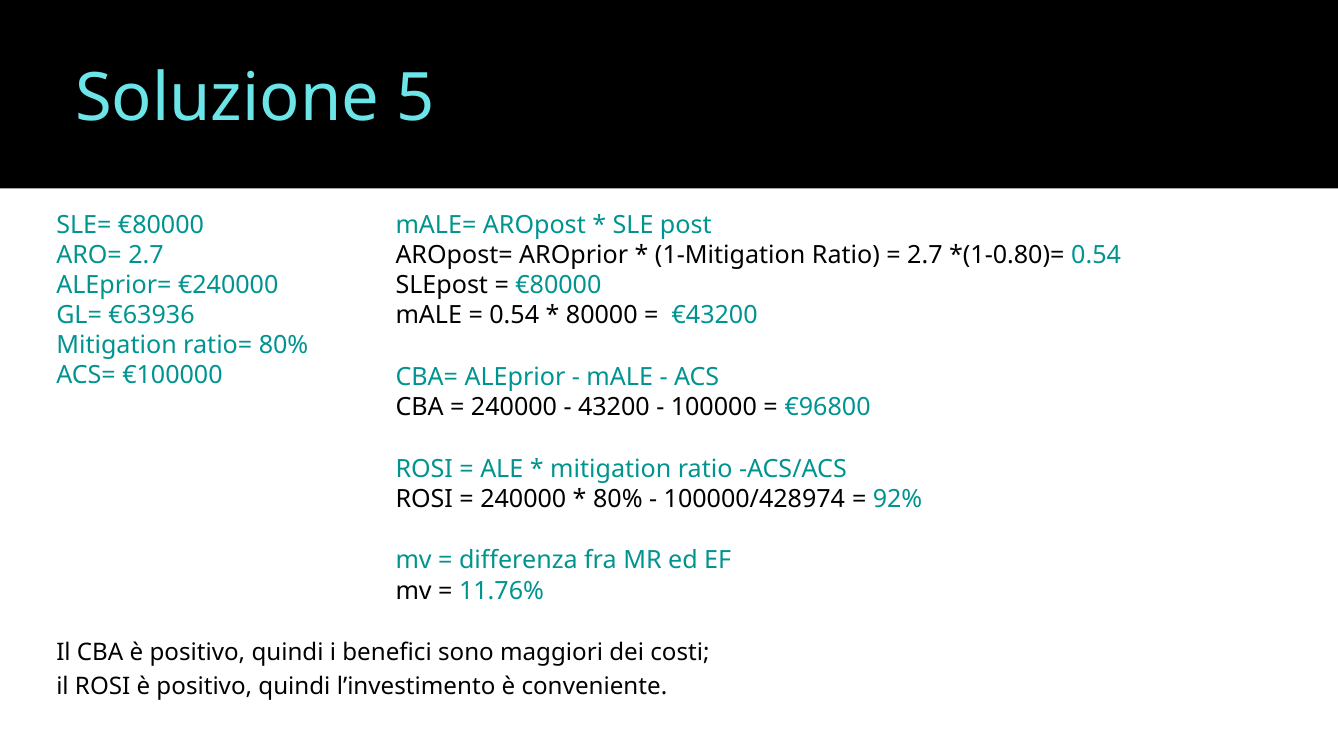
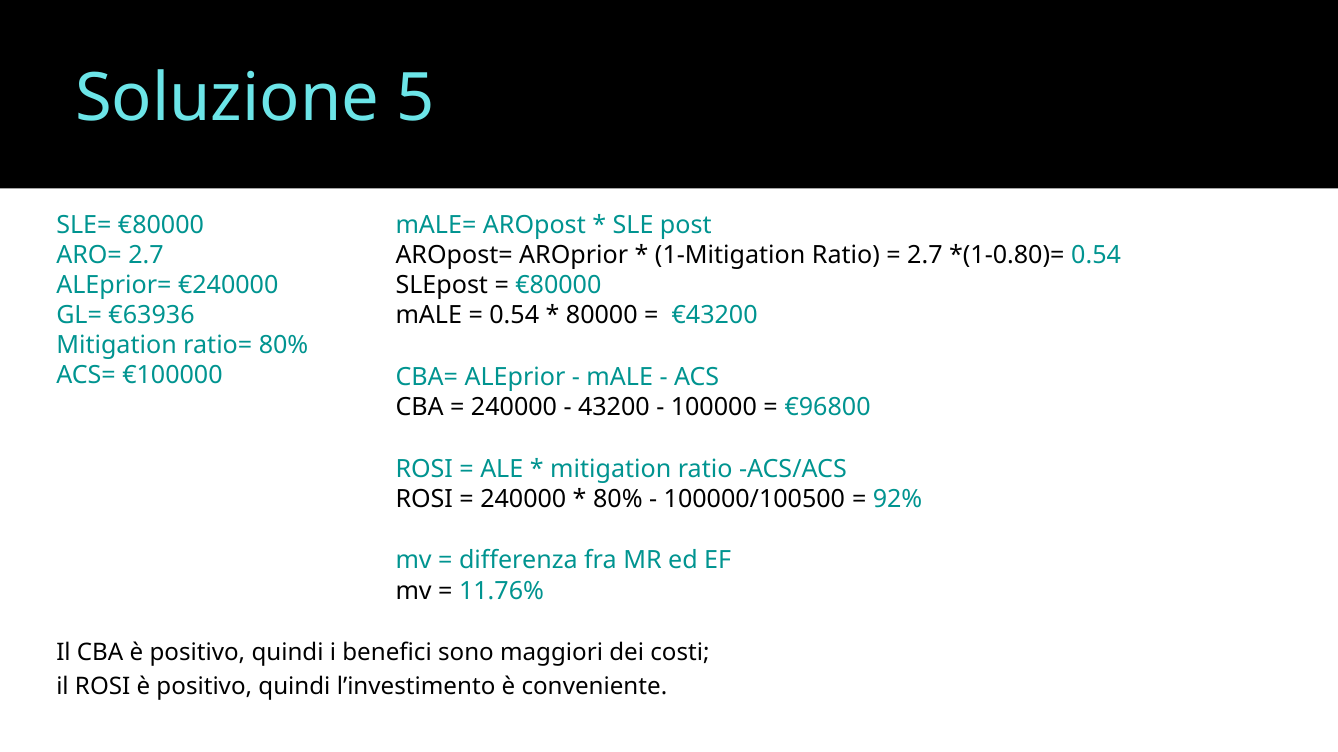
100000/428974: 100000/428974 -> 100000/100500
